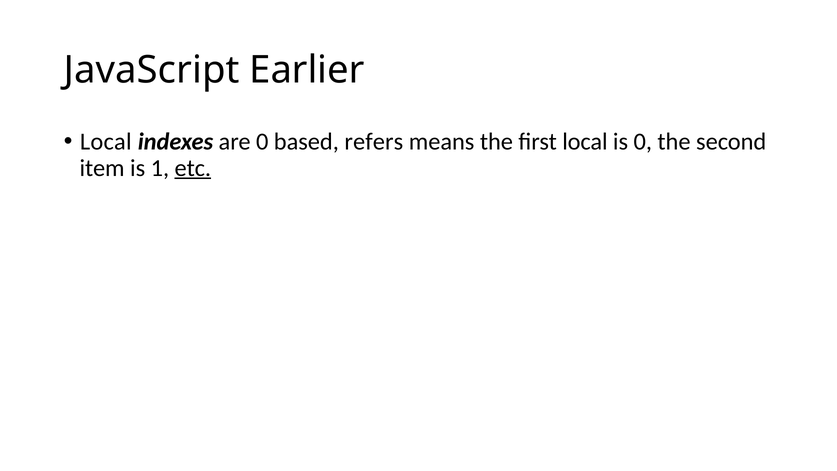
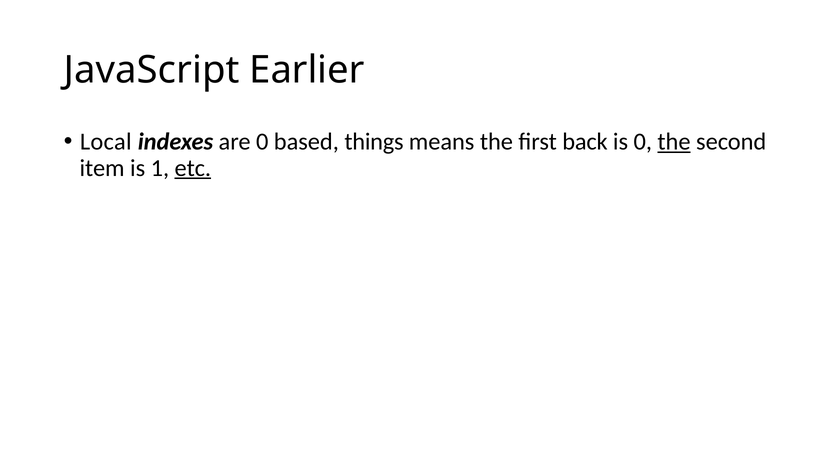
refers: refers -> things
first local: local -> back
the at (674, 142) underline: none -> present
